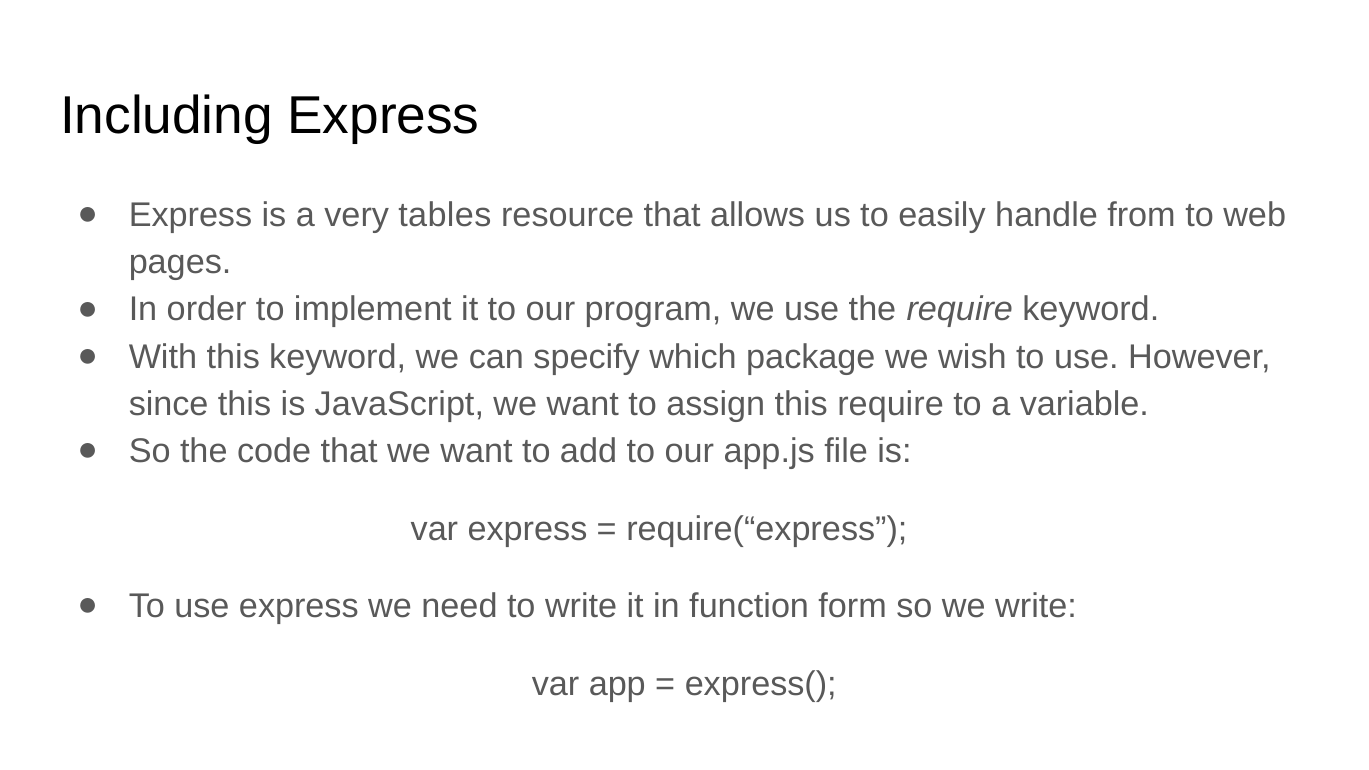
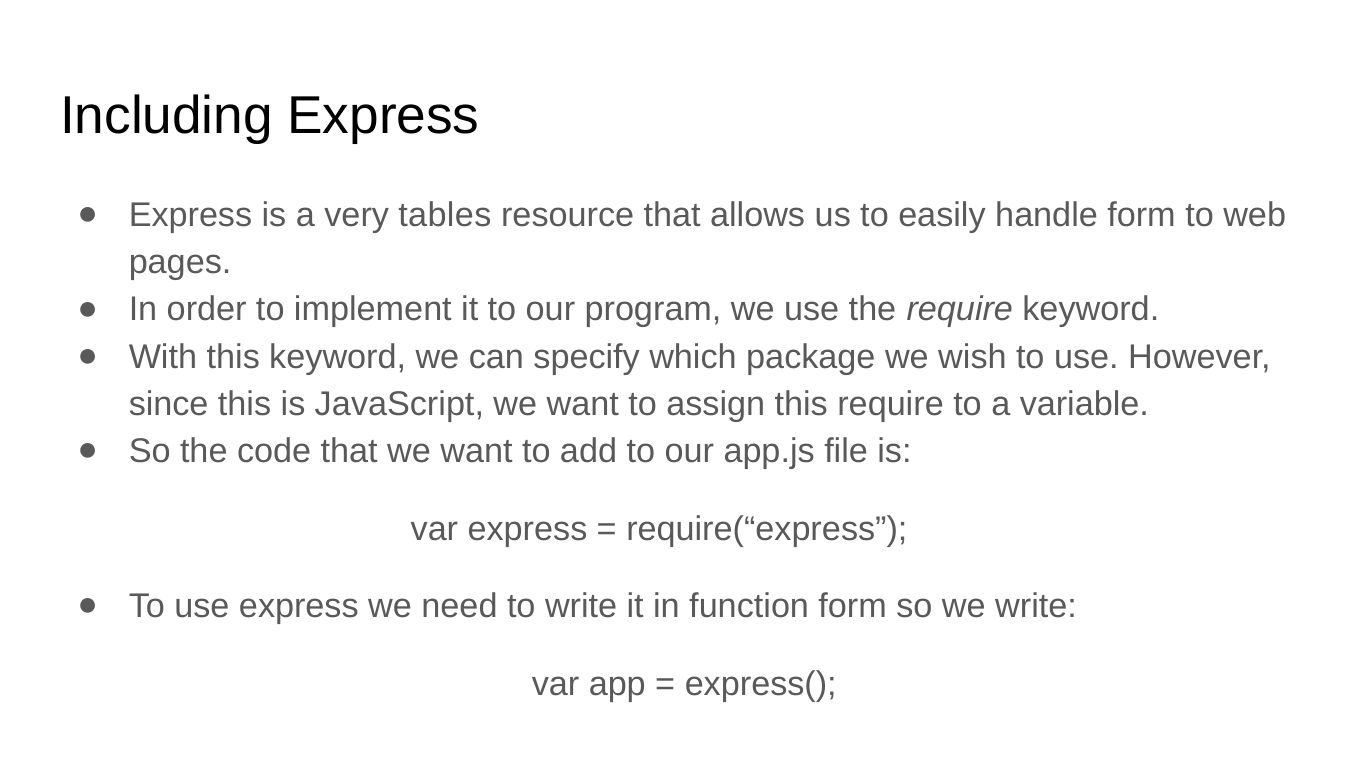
handle from: from -> form
